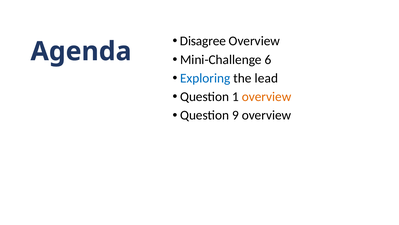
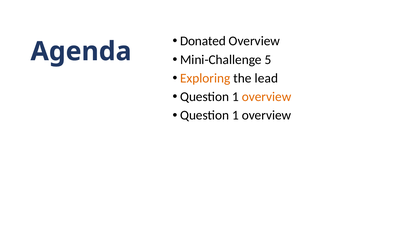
Disagree: Disagree -> Donated
6: 6 -> 5
Exploring colour: blue -> orange
9 at (236, 115): 9 -> 1
